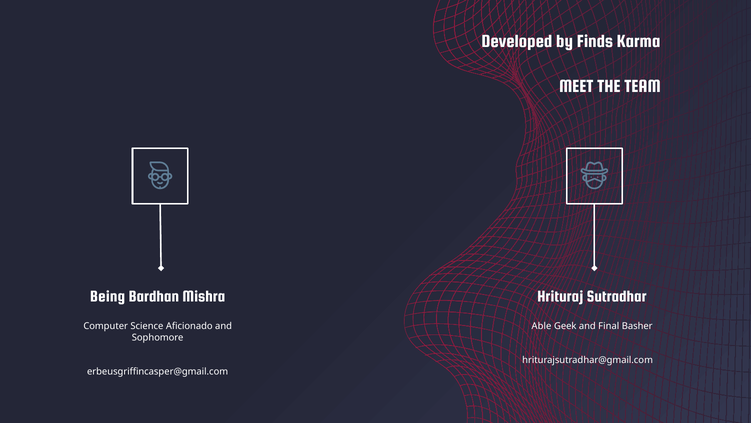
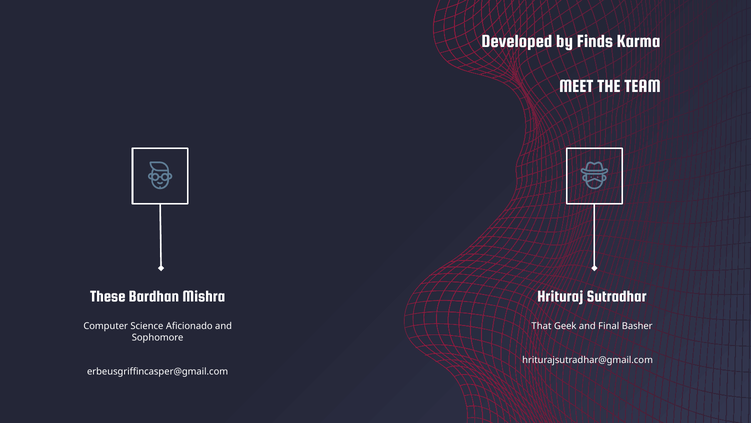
Being: Being -> These
Able: Able -> That
